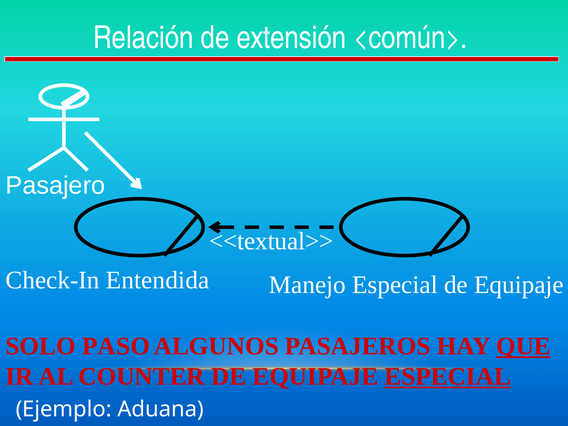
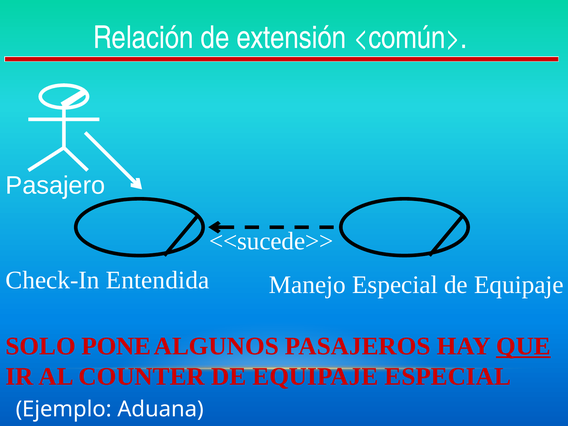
<<textual>>: <<textual>> -> <<sucede>>
PASO: PASO -> PONE
ESPECIAL at (448, 377) underline: present -> none
